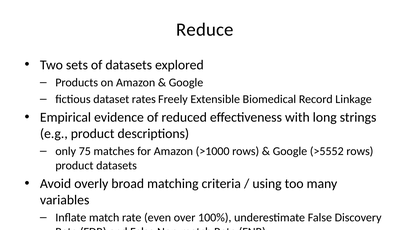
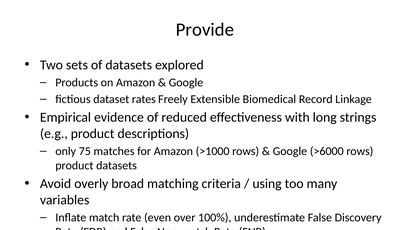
Reduce: Reduce -> Provide
>5552: >5552 -> >6000
